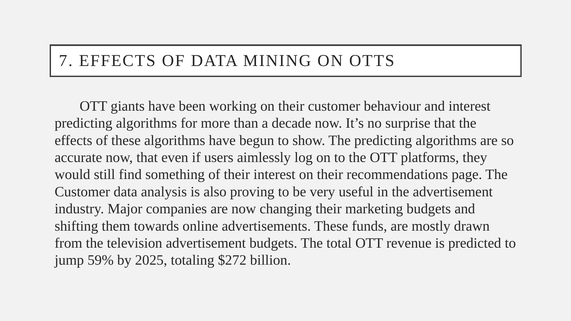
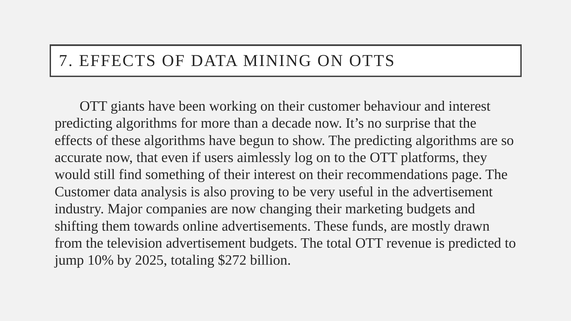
59%: 59% -> 10%
